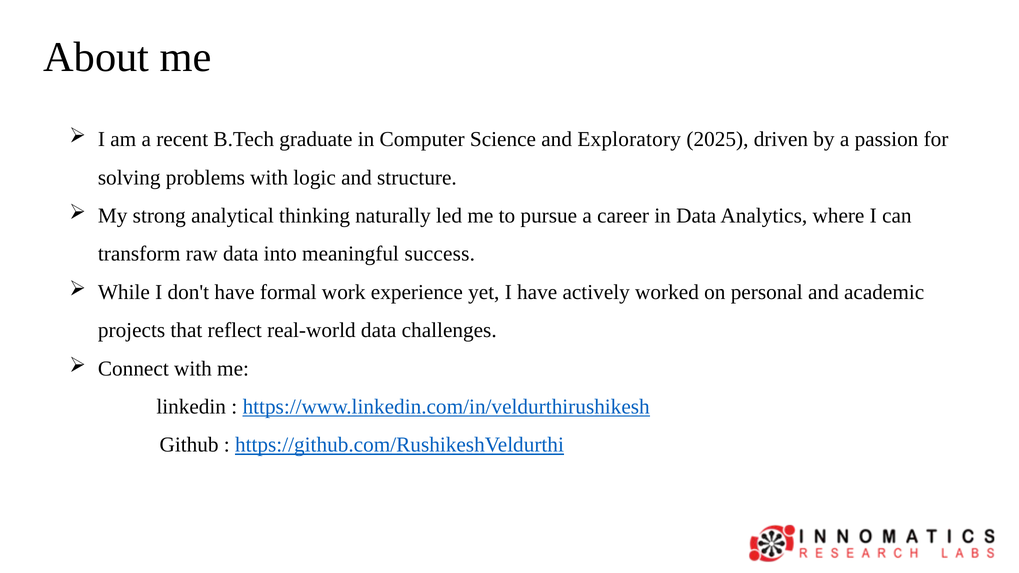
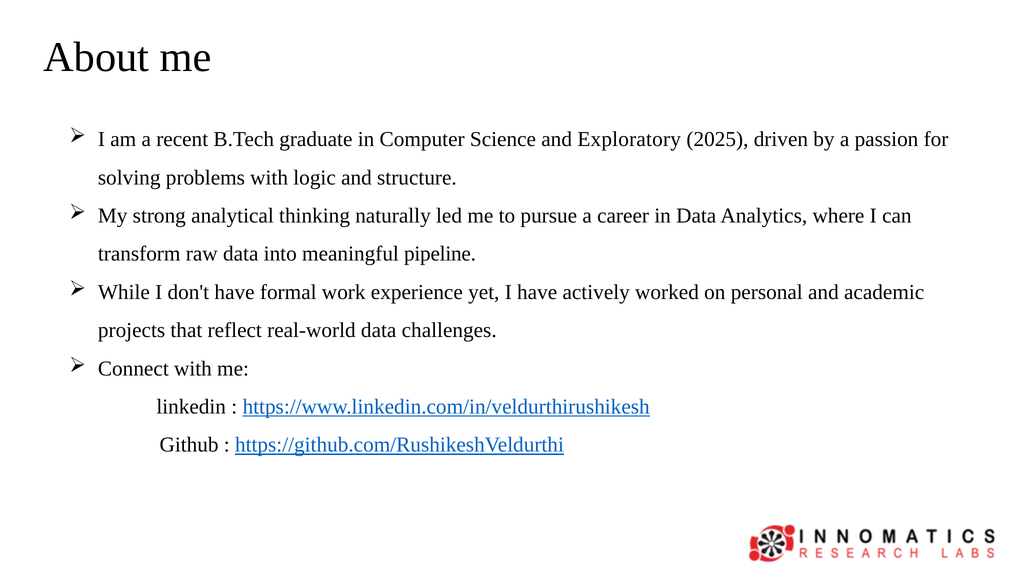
success: success -> pipeline
